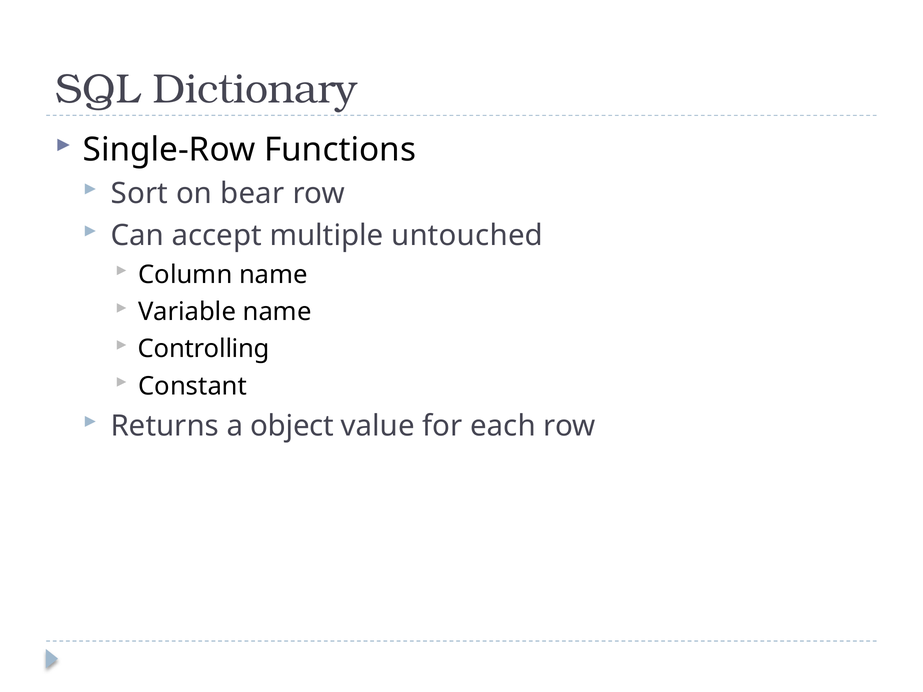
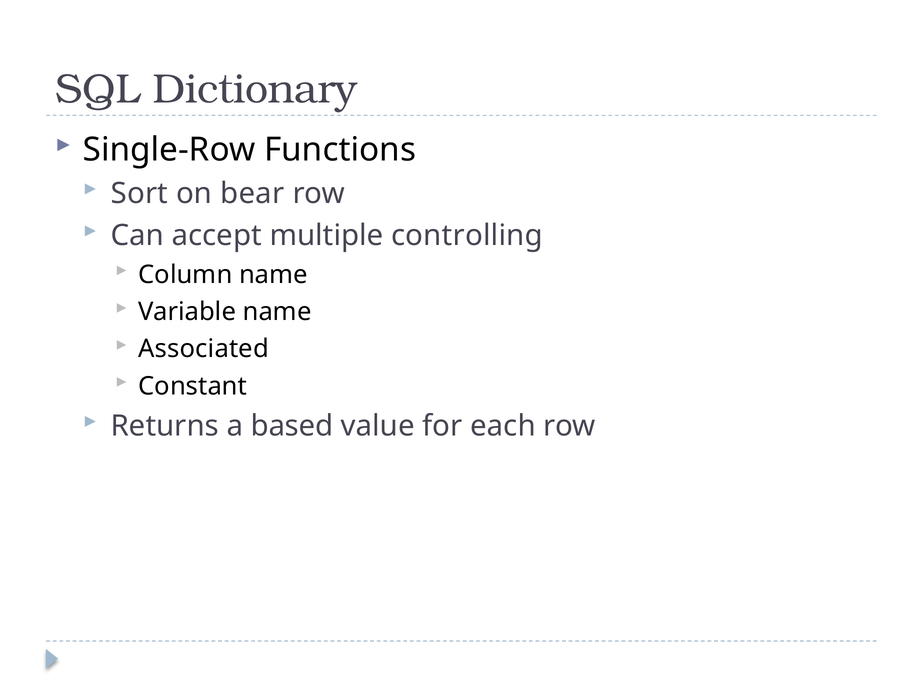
untouched: untouched -> controlling
Controlling: Controlling -> Associated
object: object -> based
